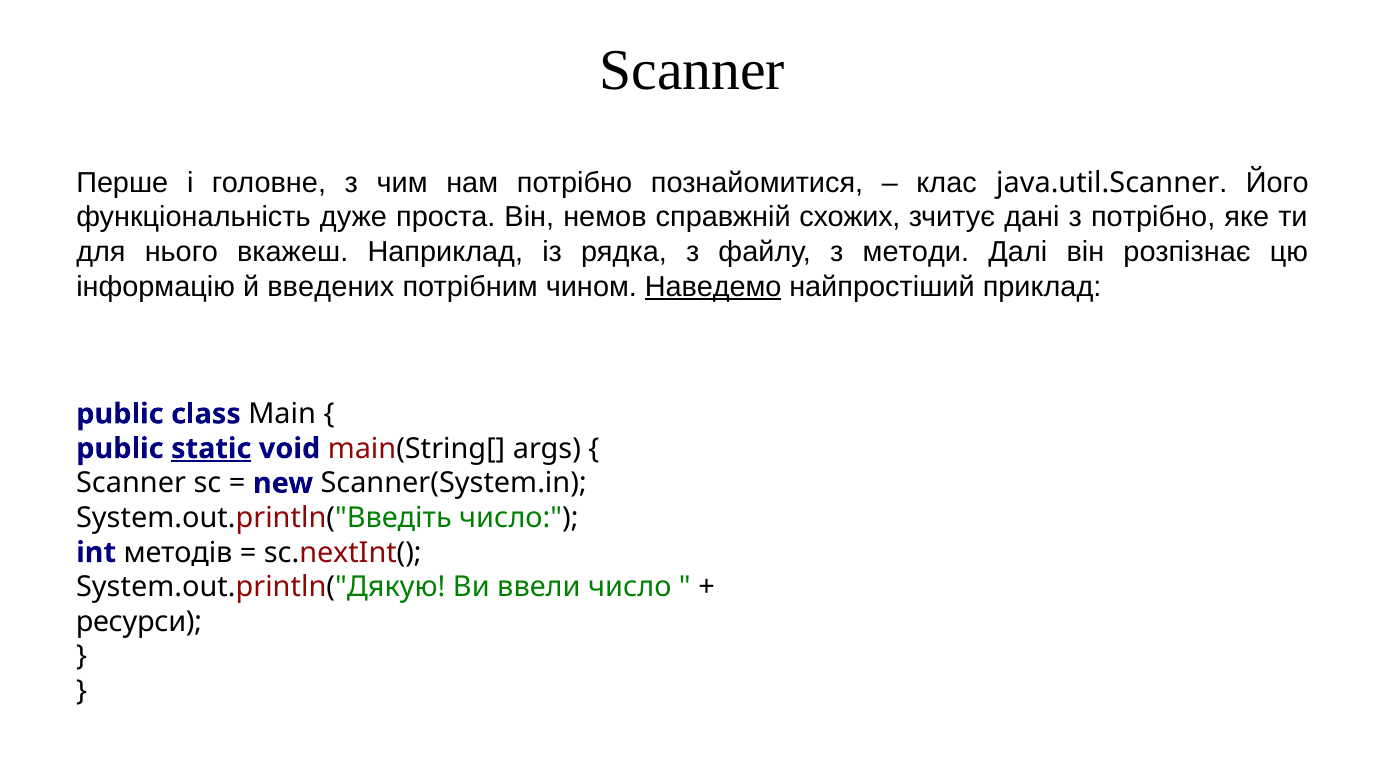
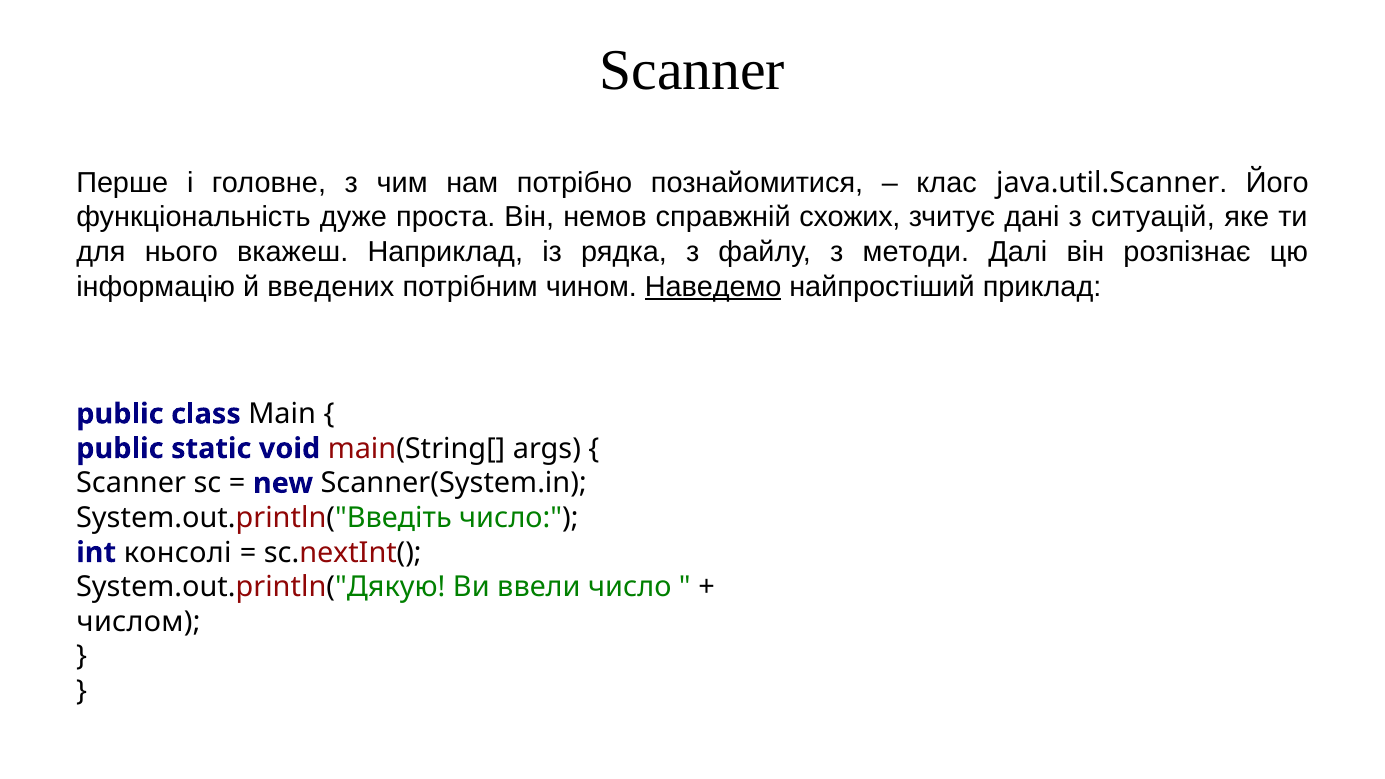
з потрібно: потрібно -> ситуацій
static underline: present -> none
методів: методів -> консолі
ресурси: ресурси -> числом
